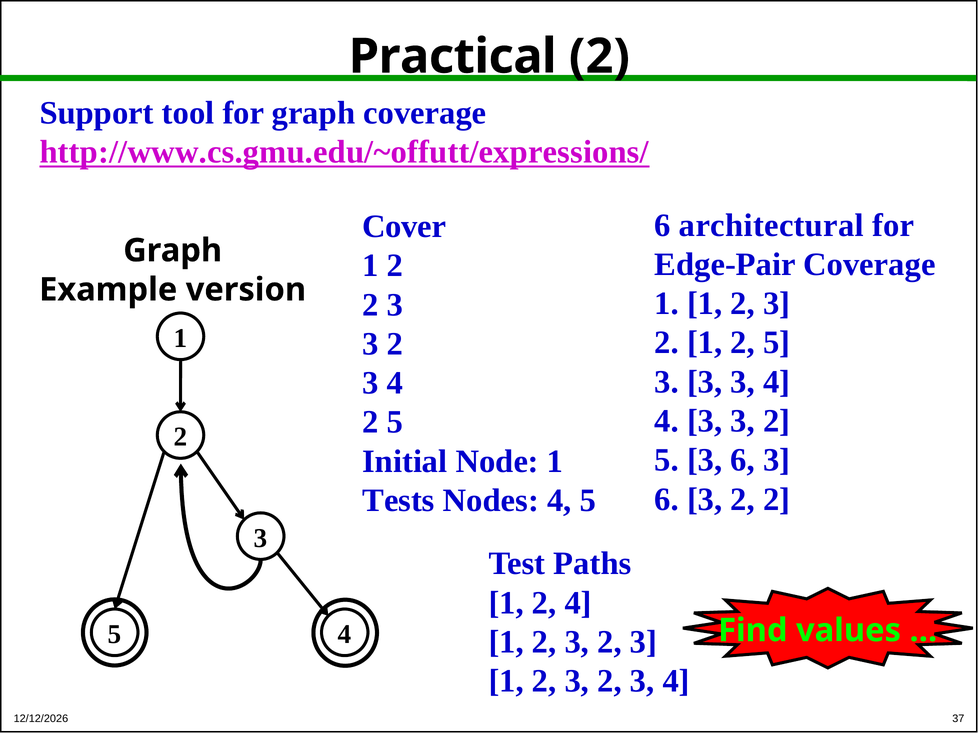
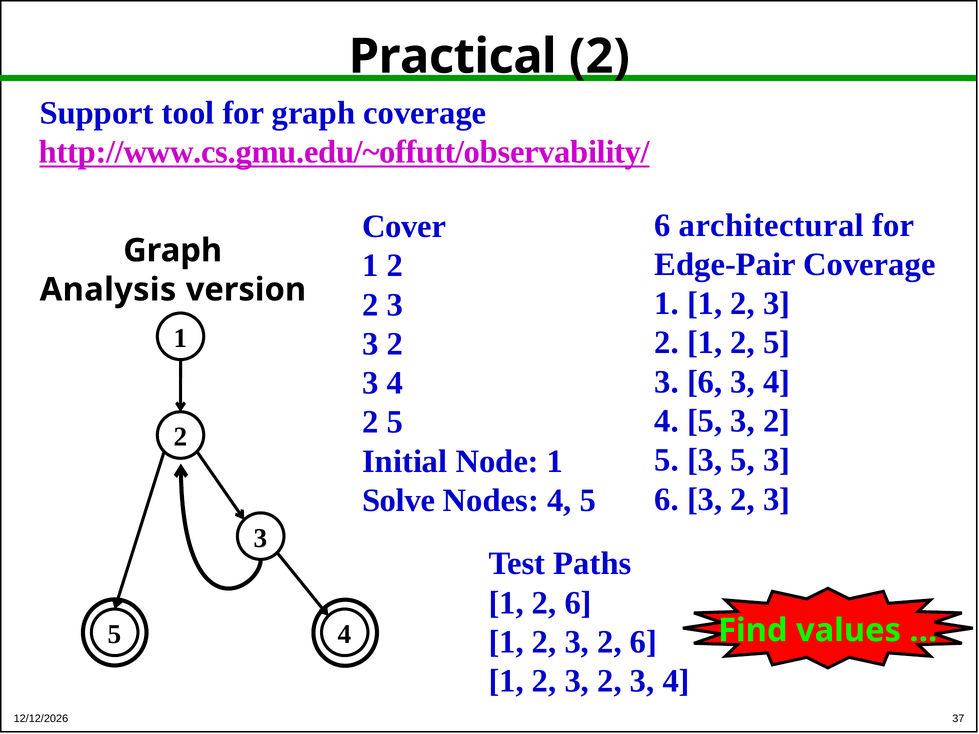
http://www.cs.gmu.edu/~offutt/expressions/: http://www.cs.gmu.edu/~offutt/expressions/ -> http://www.cs.gmu.edu/~offutt/observability/
Example: Example -> Analysis
3 at (705, 382): 3 -> 6
3 at (705, 421): 3 -> 5
5 3 6: 6 -> 5
6 3 2 2: 2 -> 3
Tests: Tests -> Solve
1 2 4: 4 -> 6
3 at (643, 642): 3 -> 6
